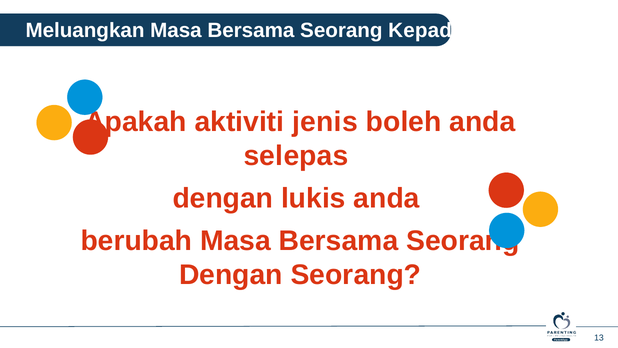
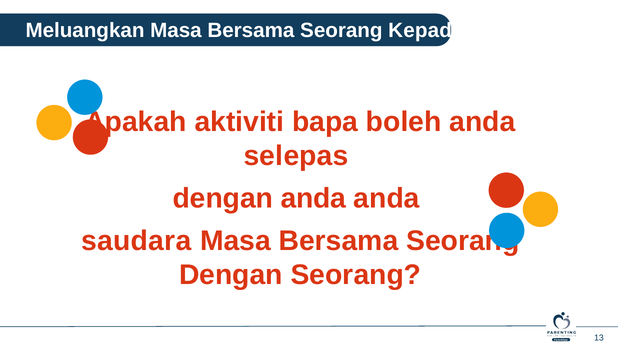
jenis: jenis -> bapa
dengan lukis: lukis -> anda
berubah: berubah -> saudara
